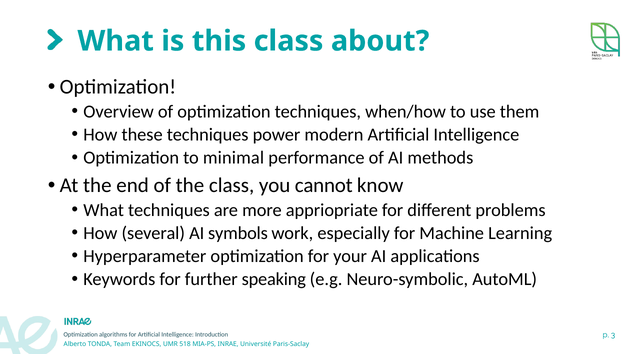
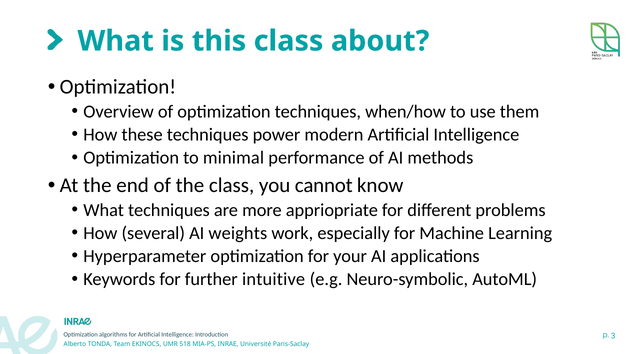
symbols: symbols -> weights
speaking: speaking -> intuitive
